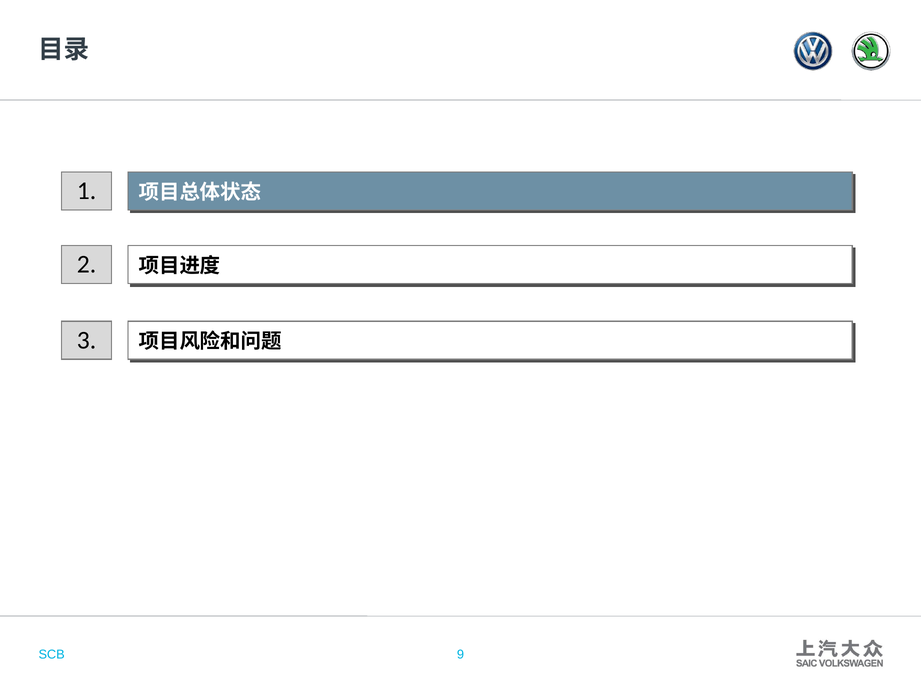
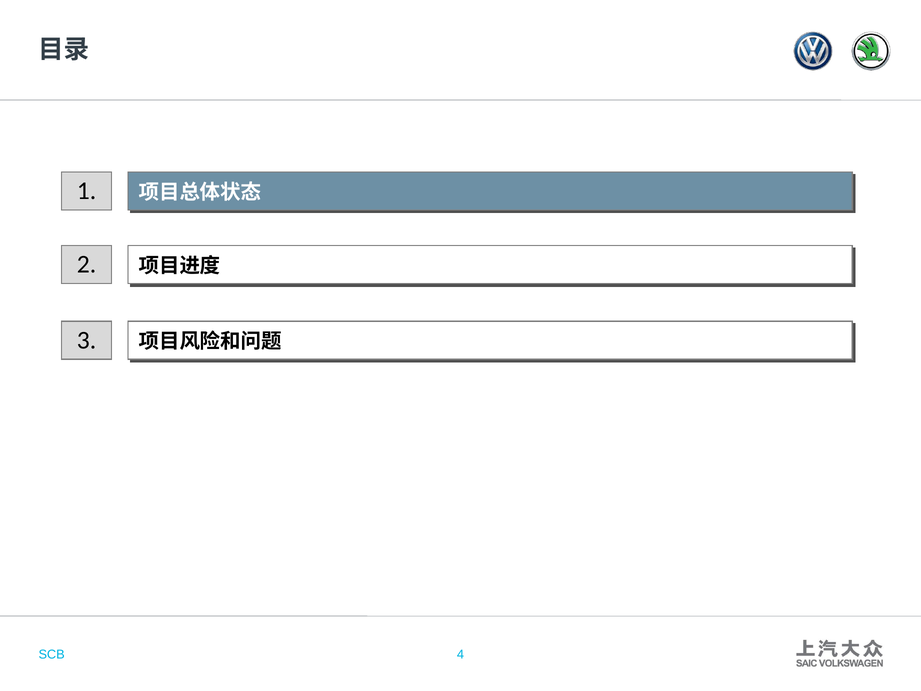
9: 9 -> 4
